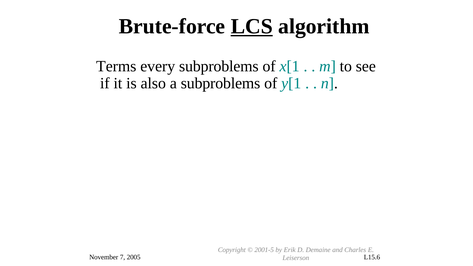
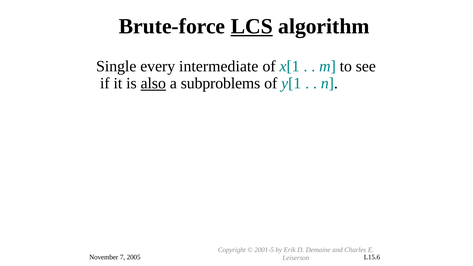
Terms: Terms -> Single
every subproblems: subproblems -> intermediate
also underline: none -> present
